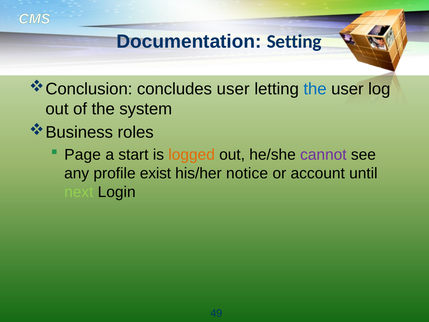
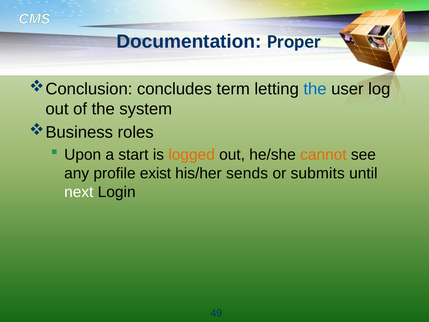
Setting: Setting -> Proper
concludes user: user -> term
Page: Page -> Upon
cannot colour: purple -> orange
notice: notice -> sends
account: account -> submits
next colour: light green -> white
